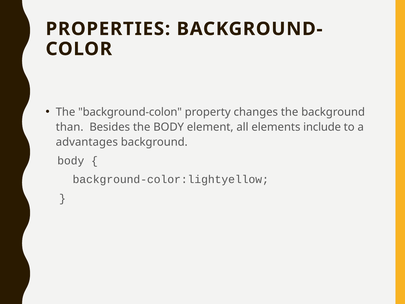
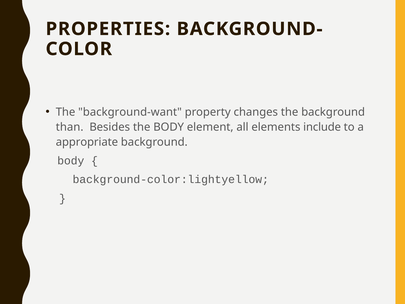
background-colon: background-colon -> background-want
advantages: advantages -> appropriate
